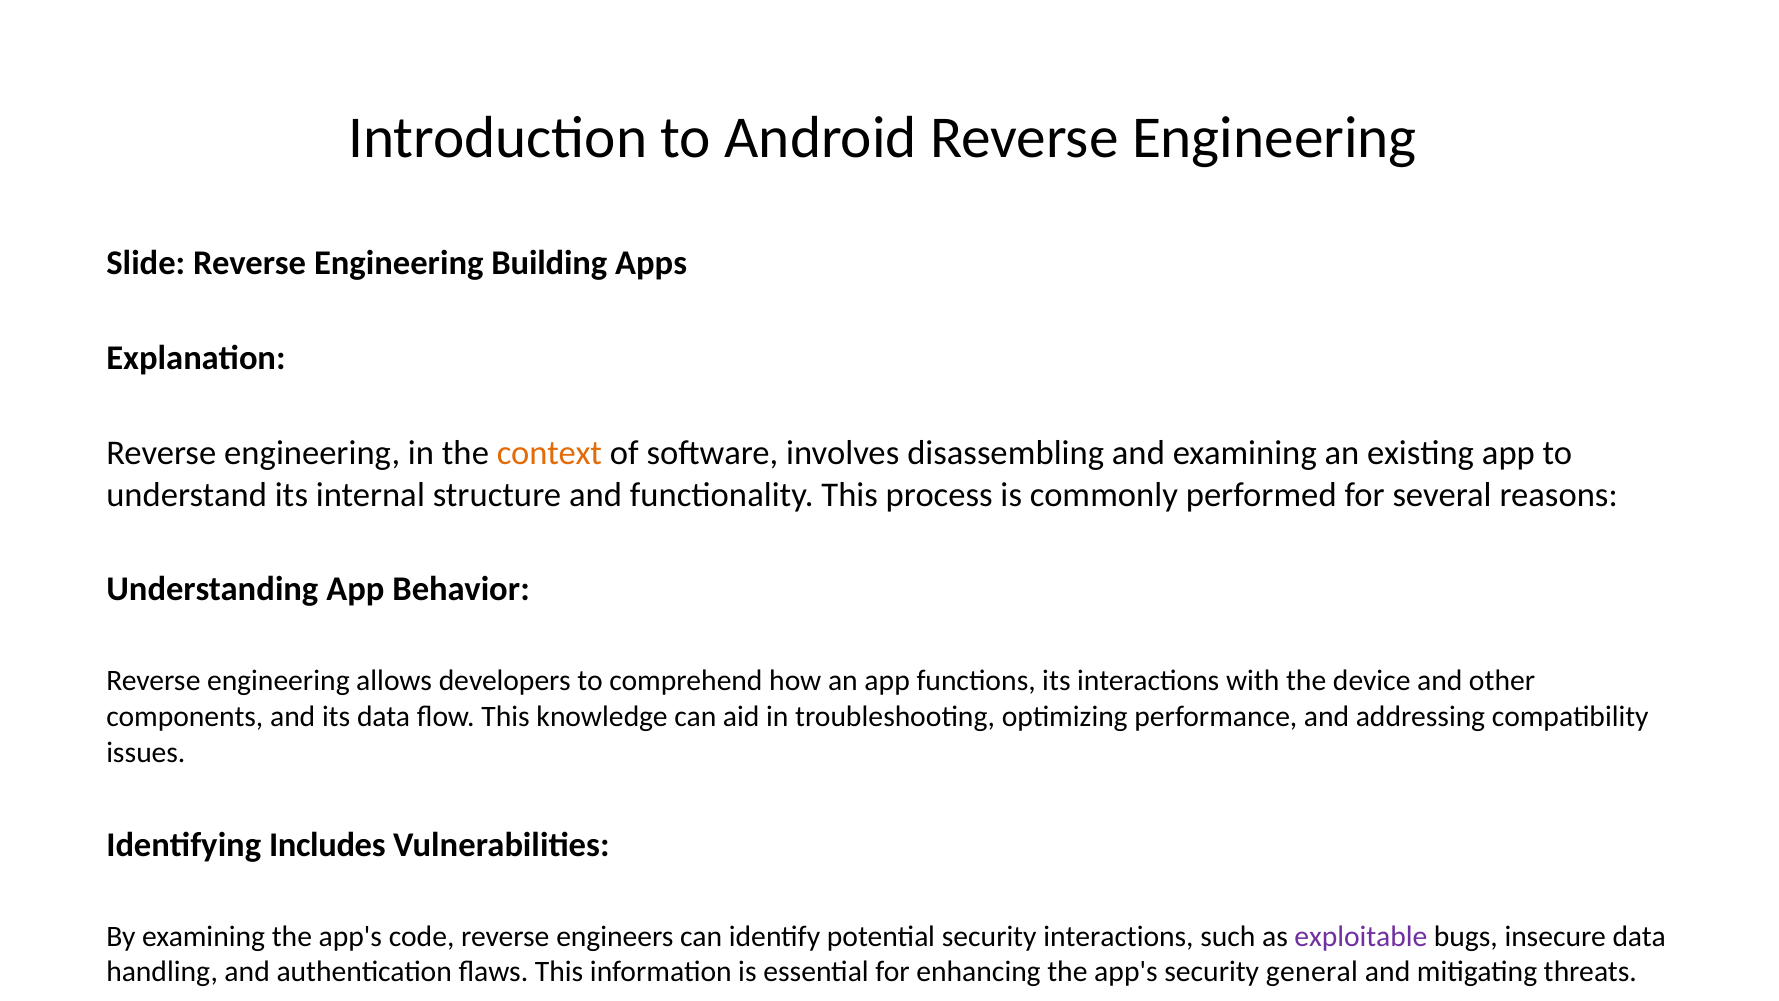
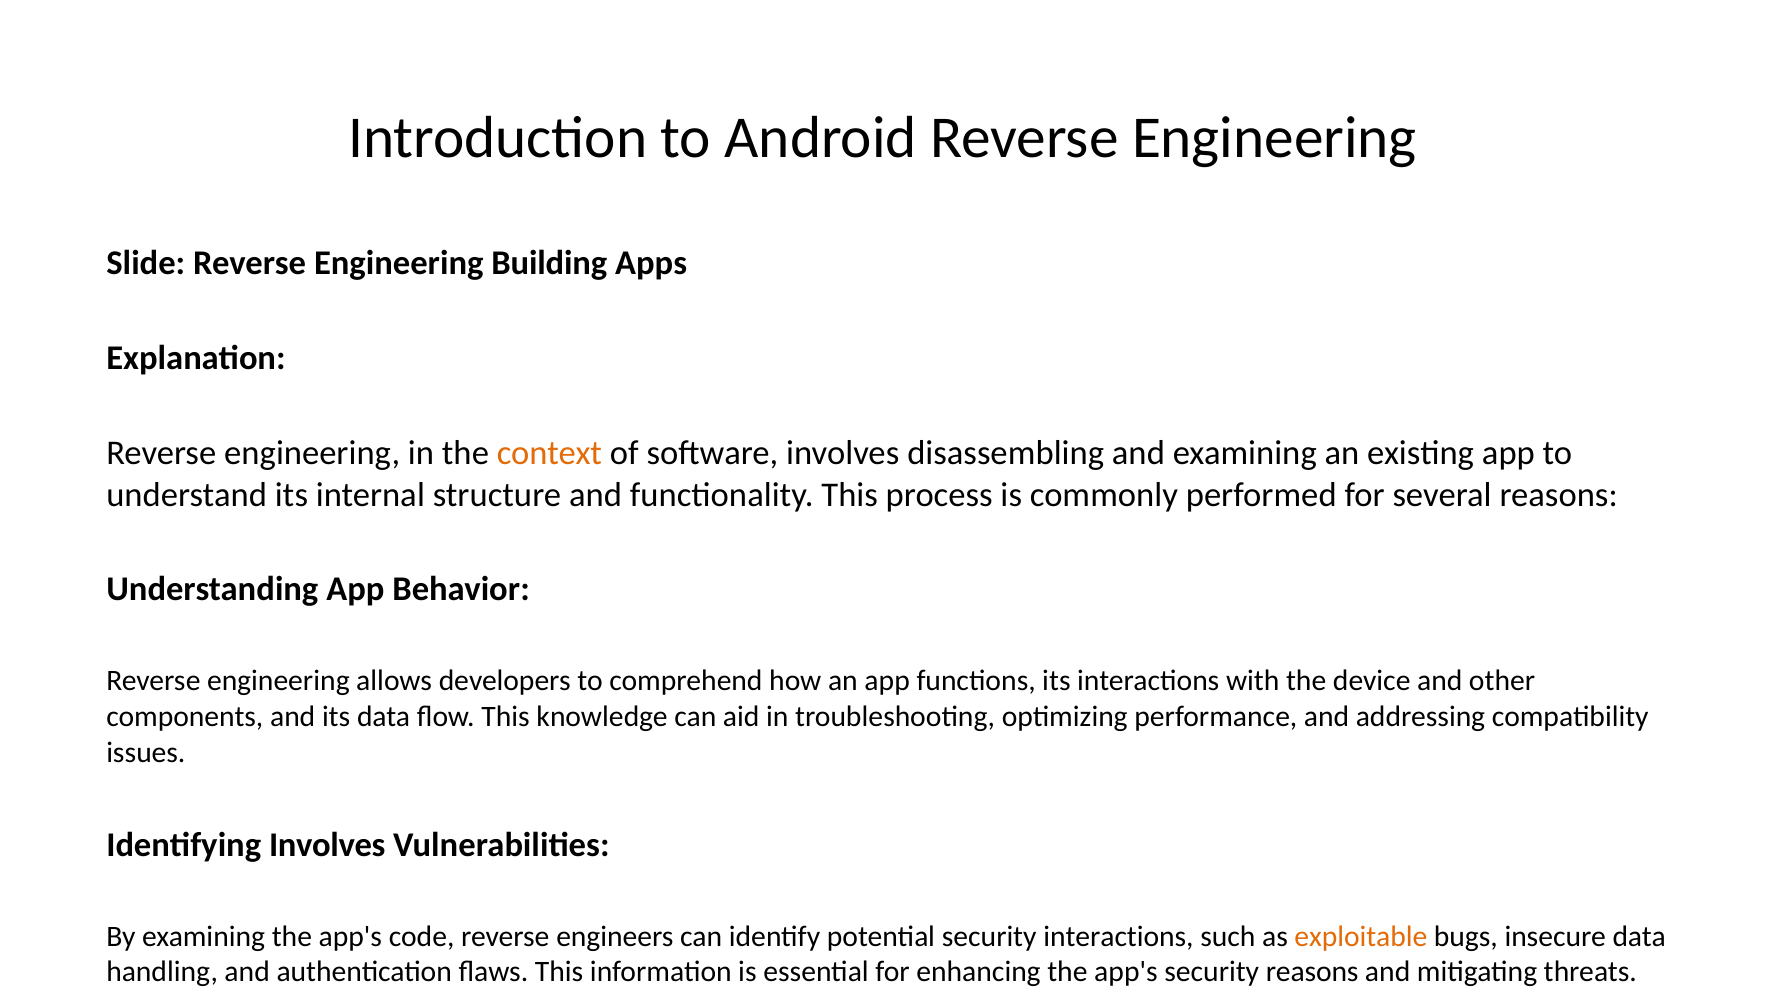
Identifying Includes: Includes -> Involves
exploitable colour: purple -> orange
security general: general -> reasons
